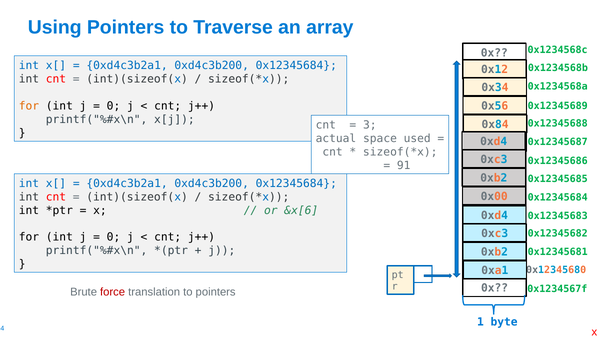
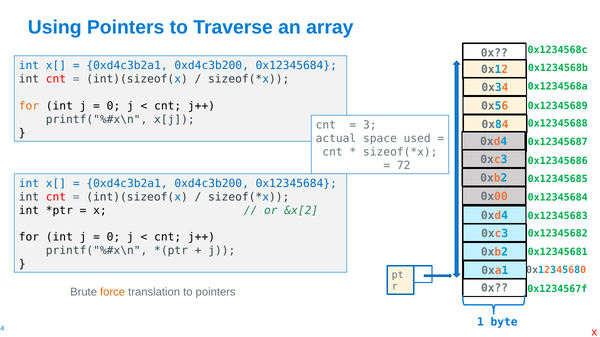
91: 91 -> 72
&x[6: &x[6 -> &x[2
force colour: red -> orange
